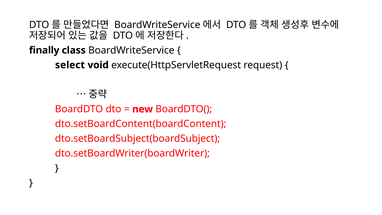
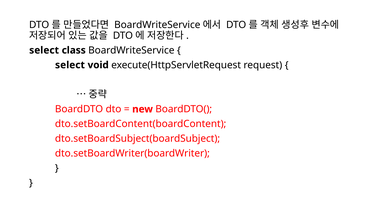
finally at (44, 50): finally -> select
